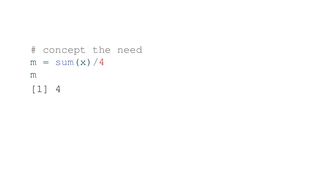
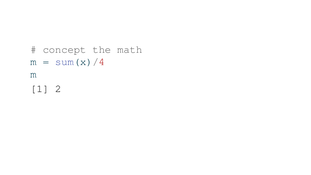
need: need -> math
4: 4 -> 2
